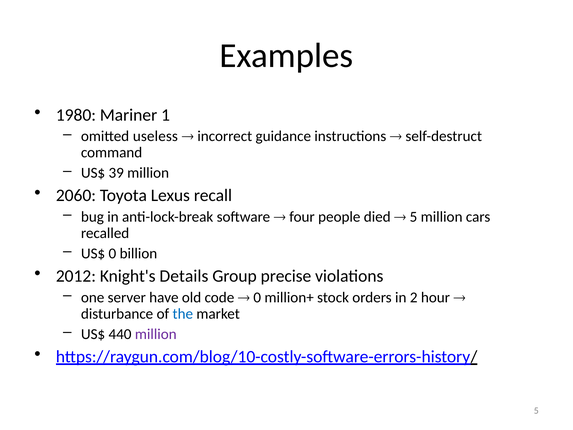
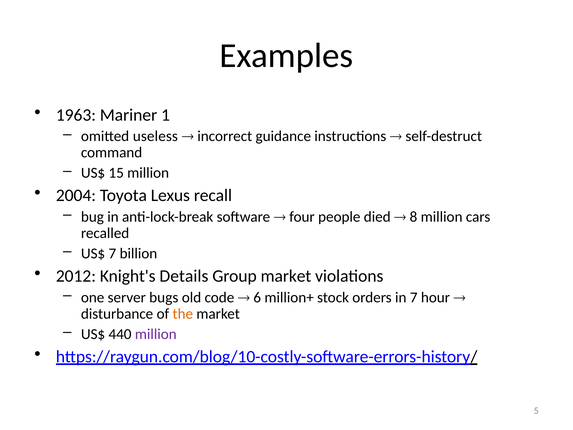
1980: 1980 -> 1963
39: 39 -> 15
2060: 2060 -> 2004
5 at (413, 217): 5 -> 8
US$ 0: 0 -> 7
Group precise: precise -> market
have: have -> bugs
0 at (257, 297): 0 -> 6
in 2: 2 -> 7
the colour: blue -> orange
